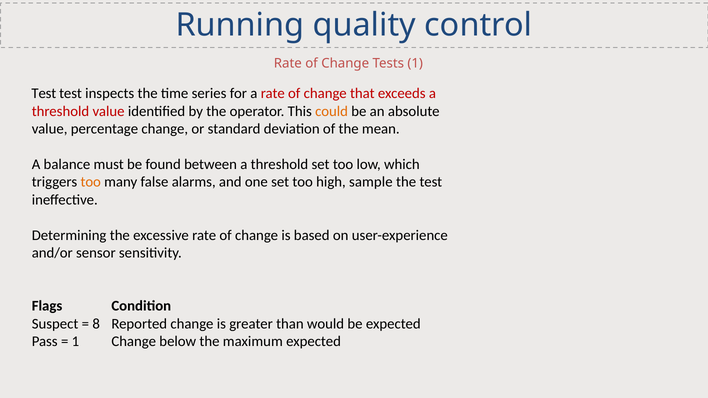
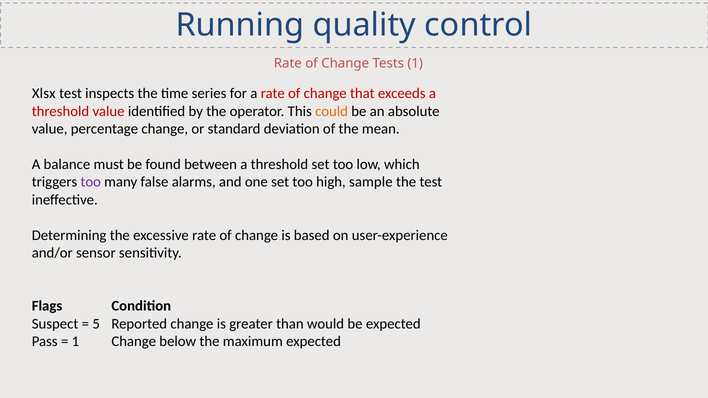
Test at (44, 94): Test -> Xlsx
too at (91, 182) colour: orange -> purple
8: 8 -> 5
